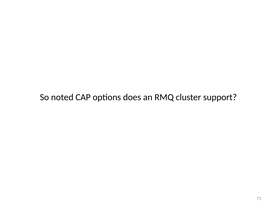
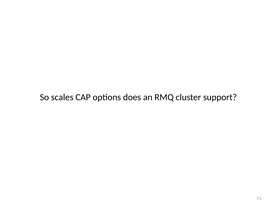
noted: noted -> scales
